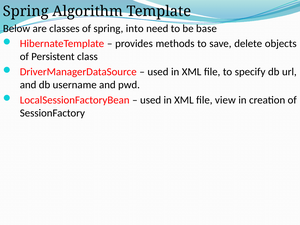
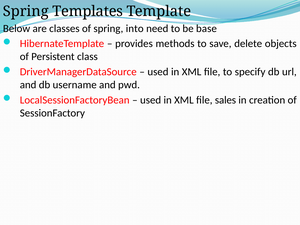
Algorithm: Algorithm -> Templates
view: view -> sales
